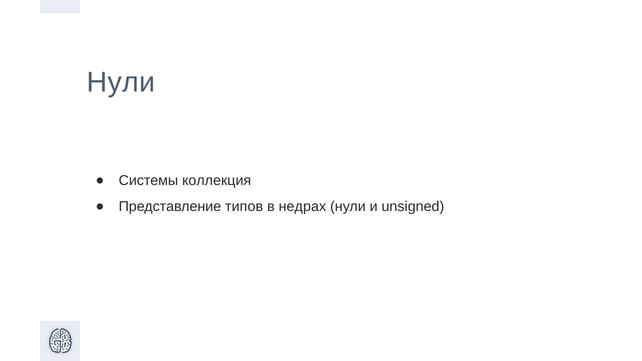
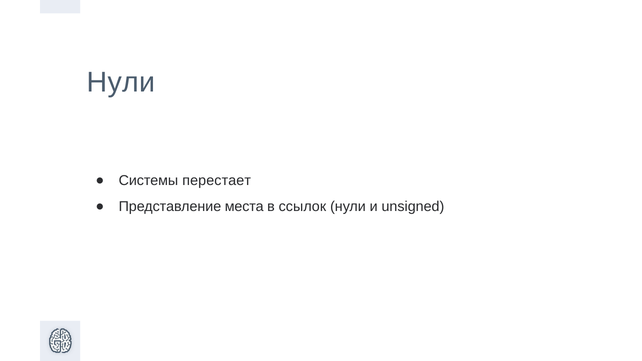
коллекция: коллекция -> перестает
типов: типов -> места
недрах: недрах -> ссылок
